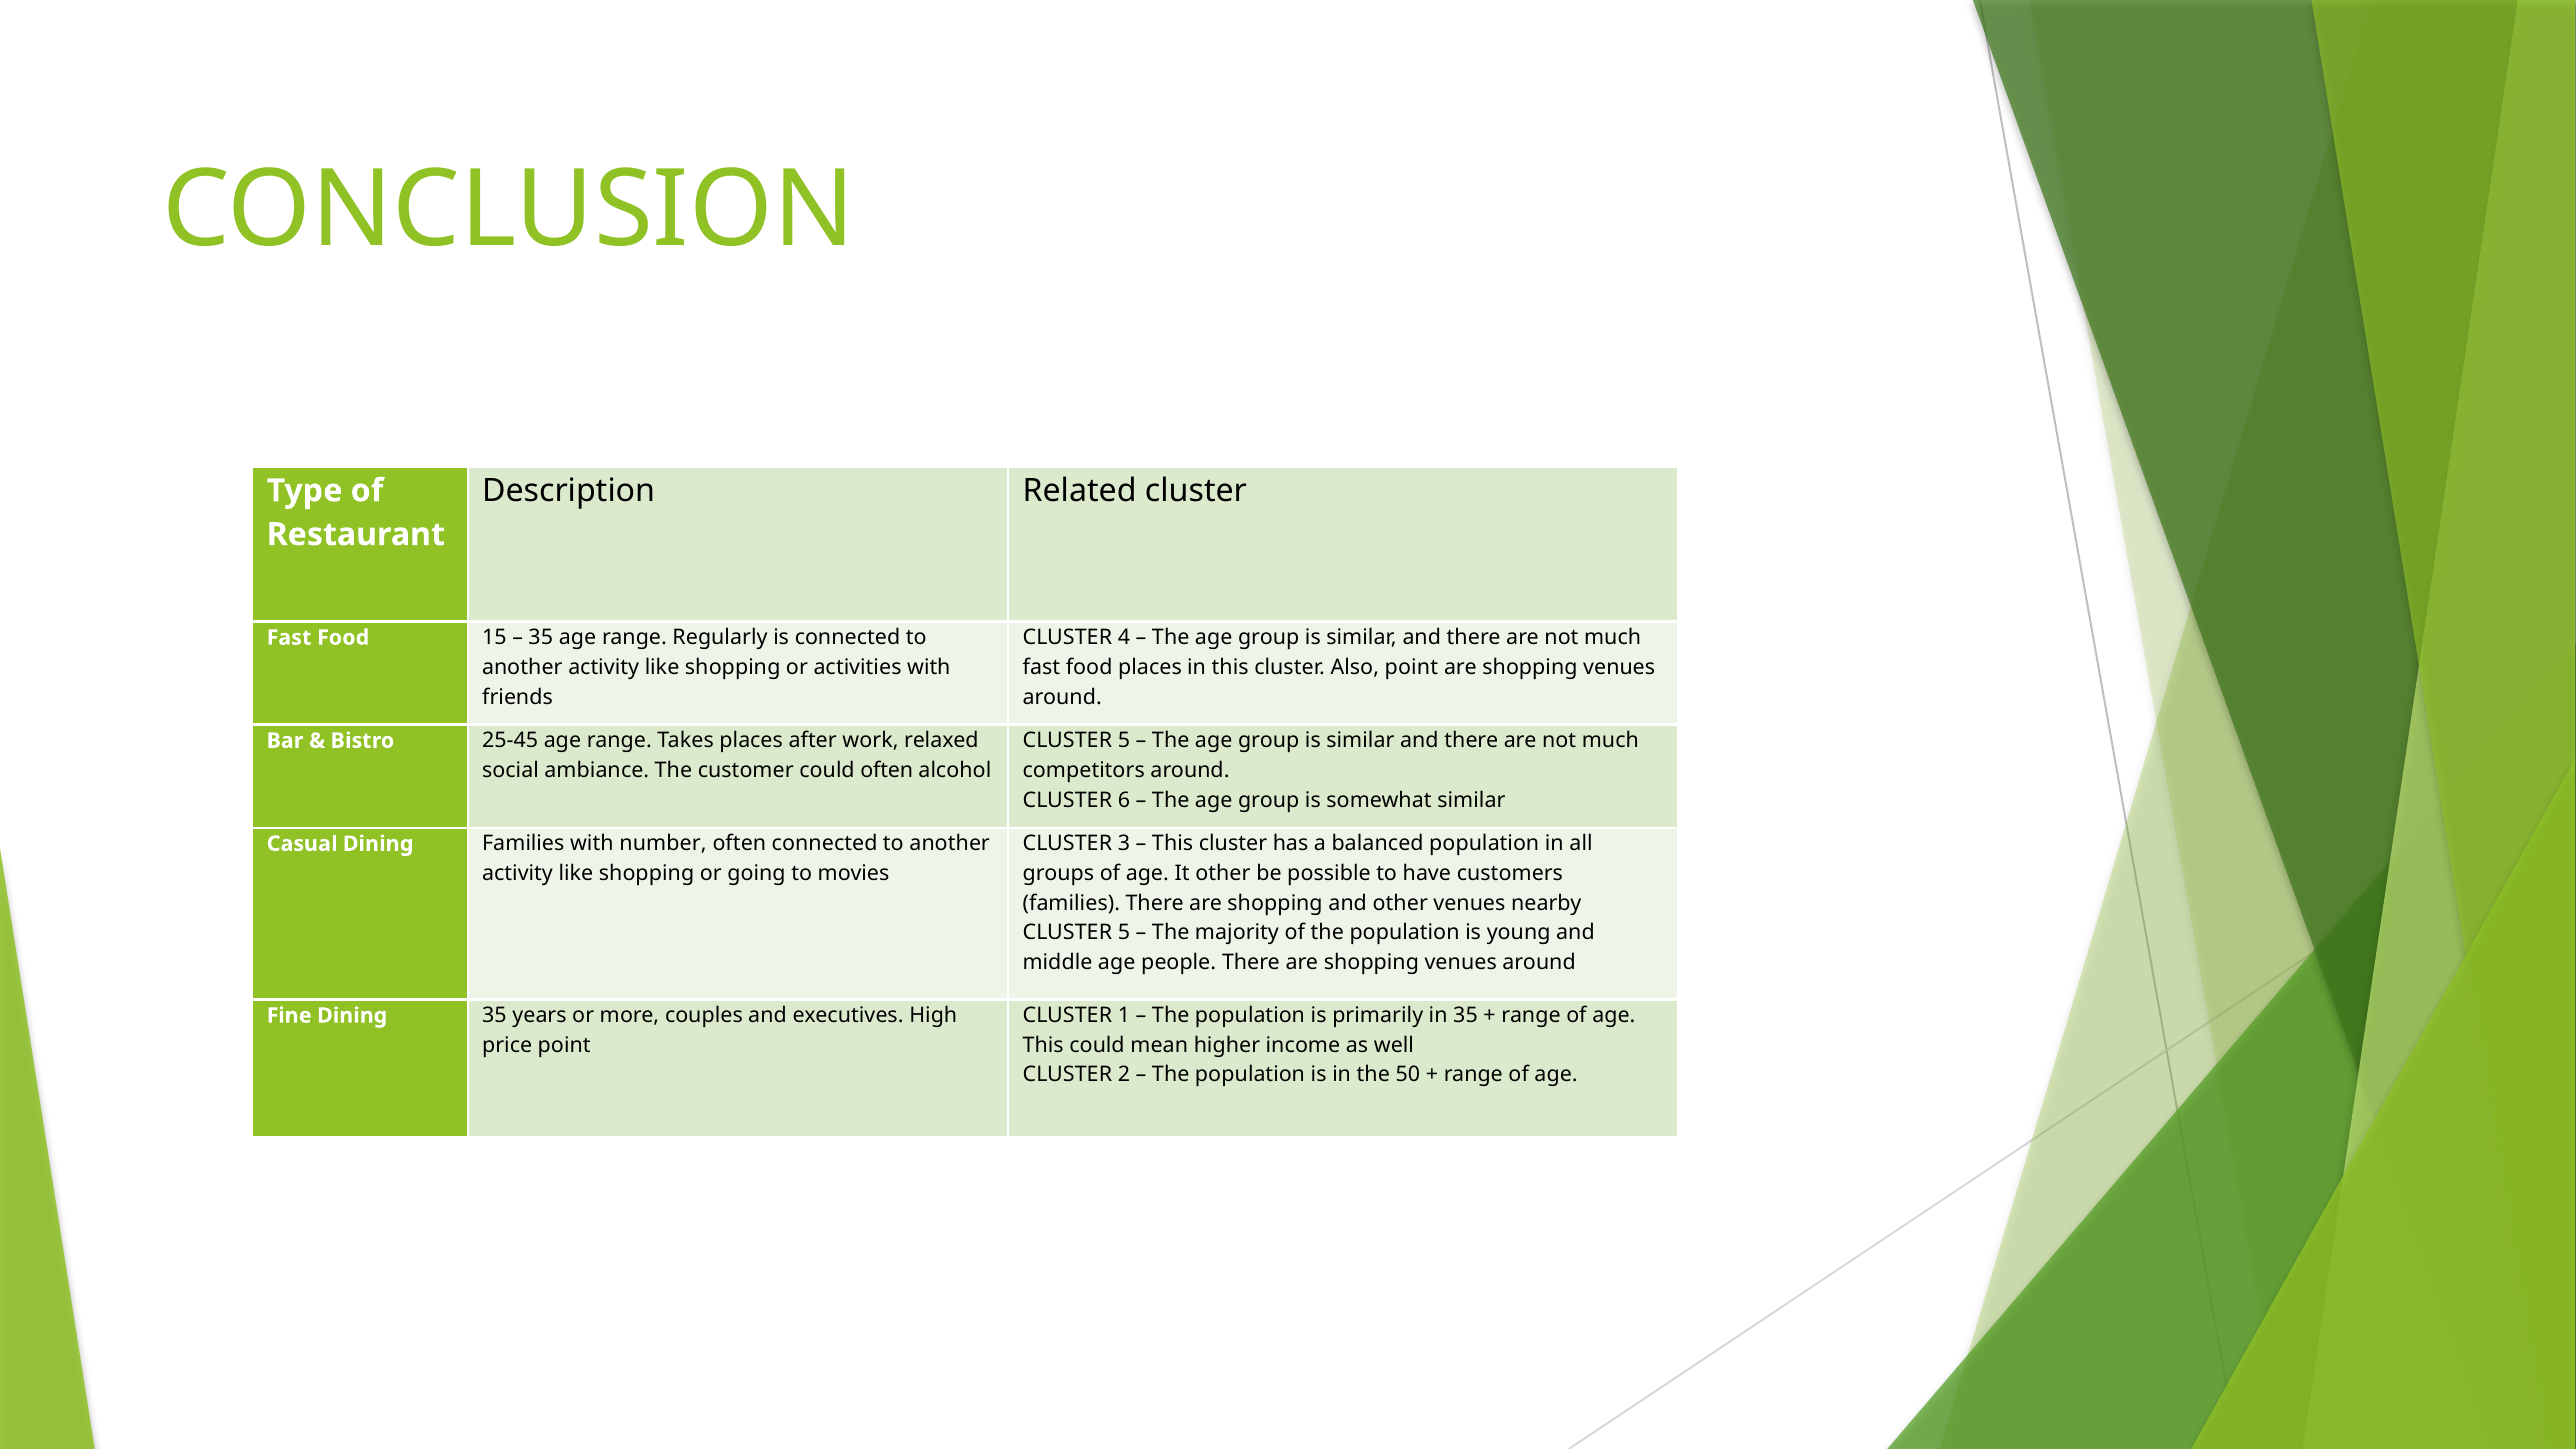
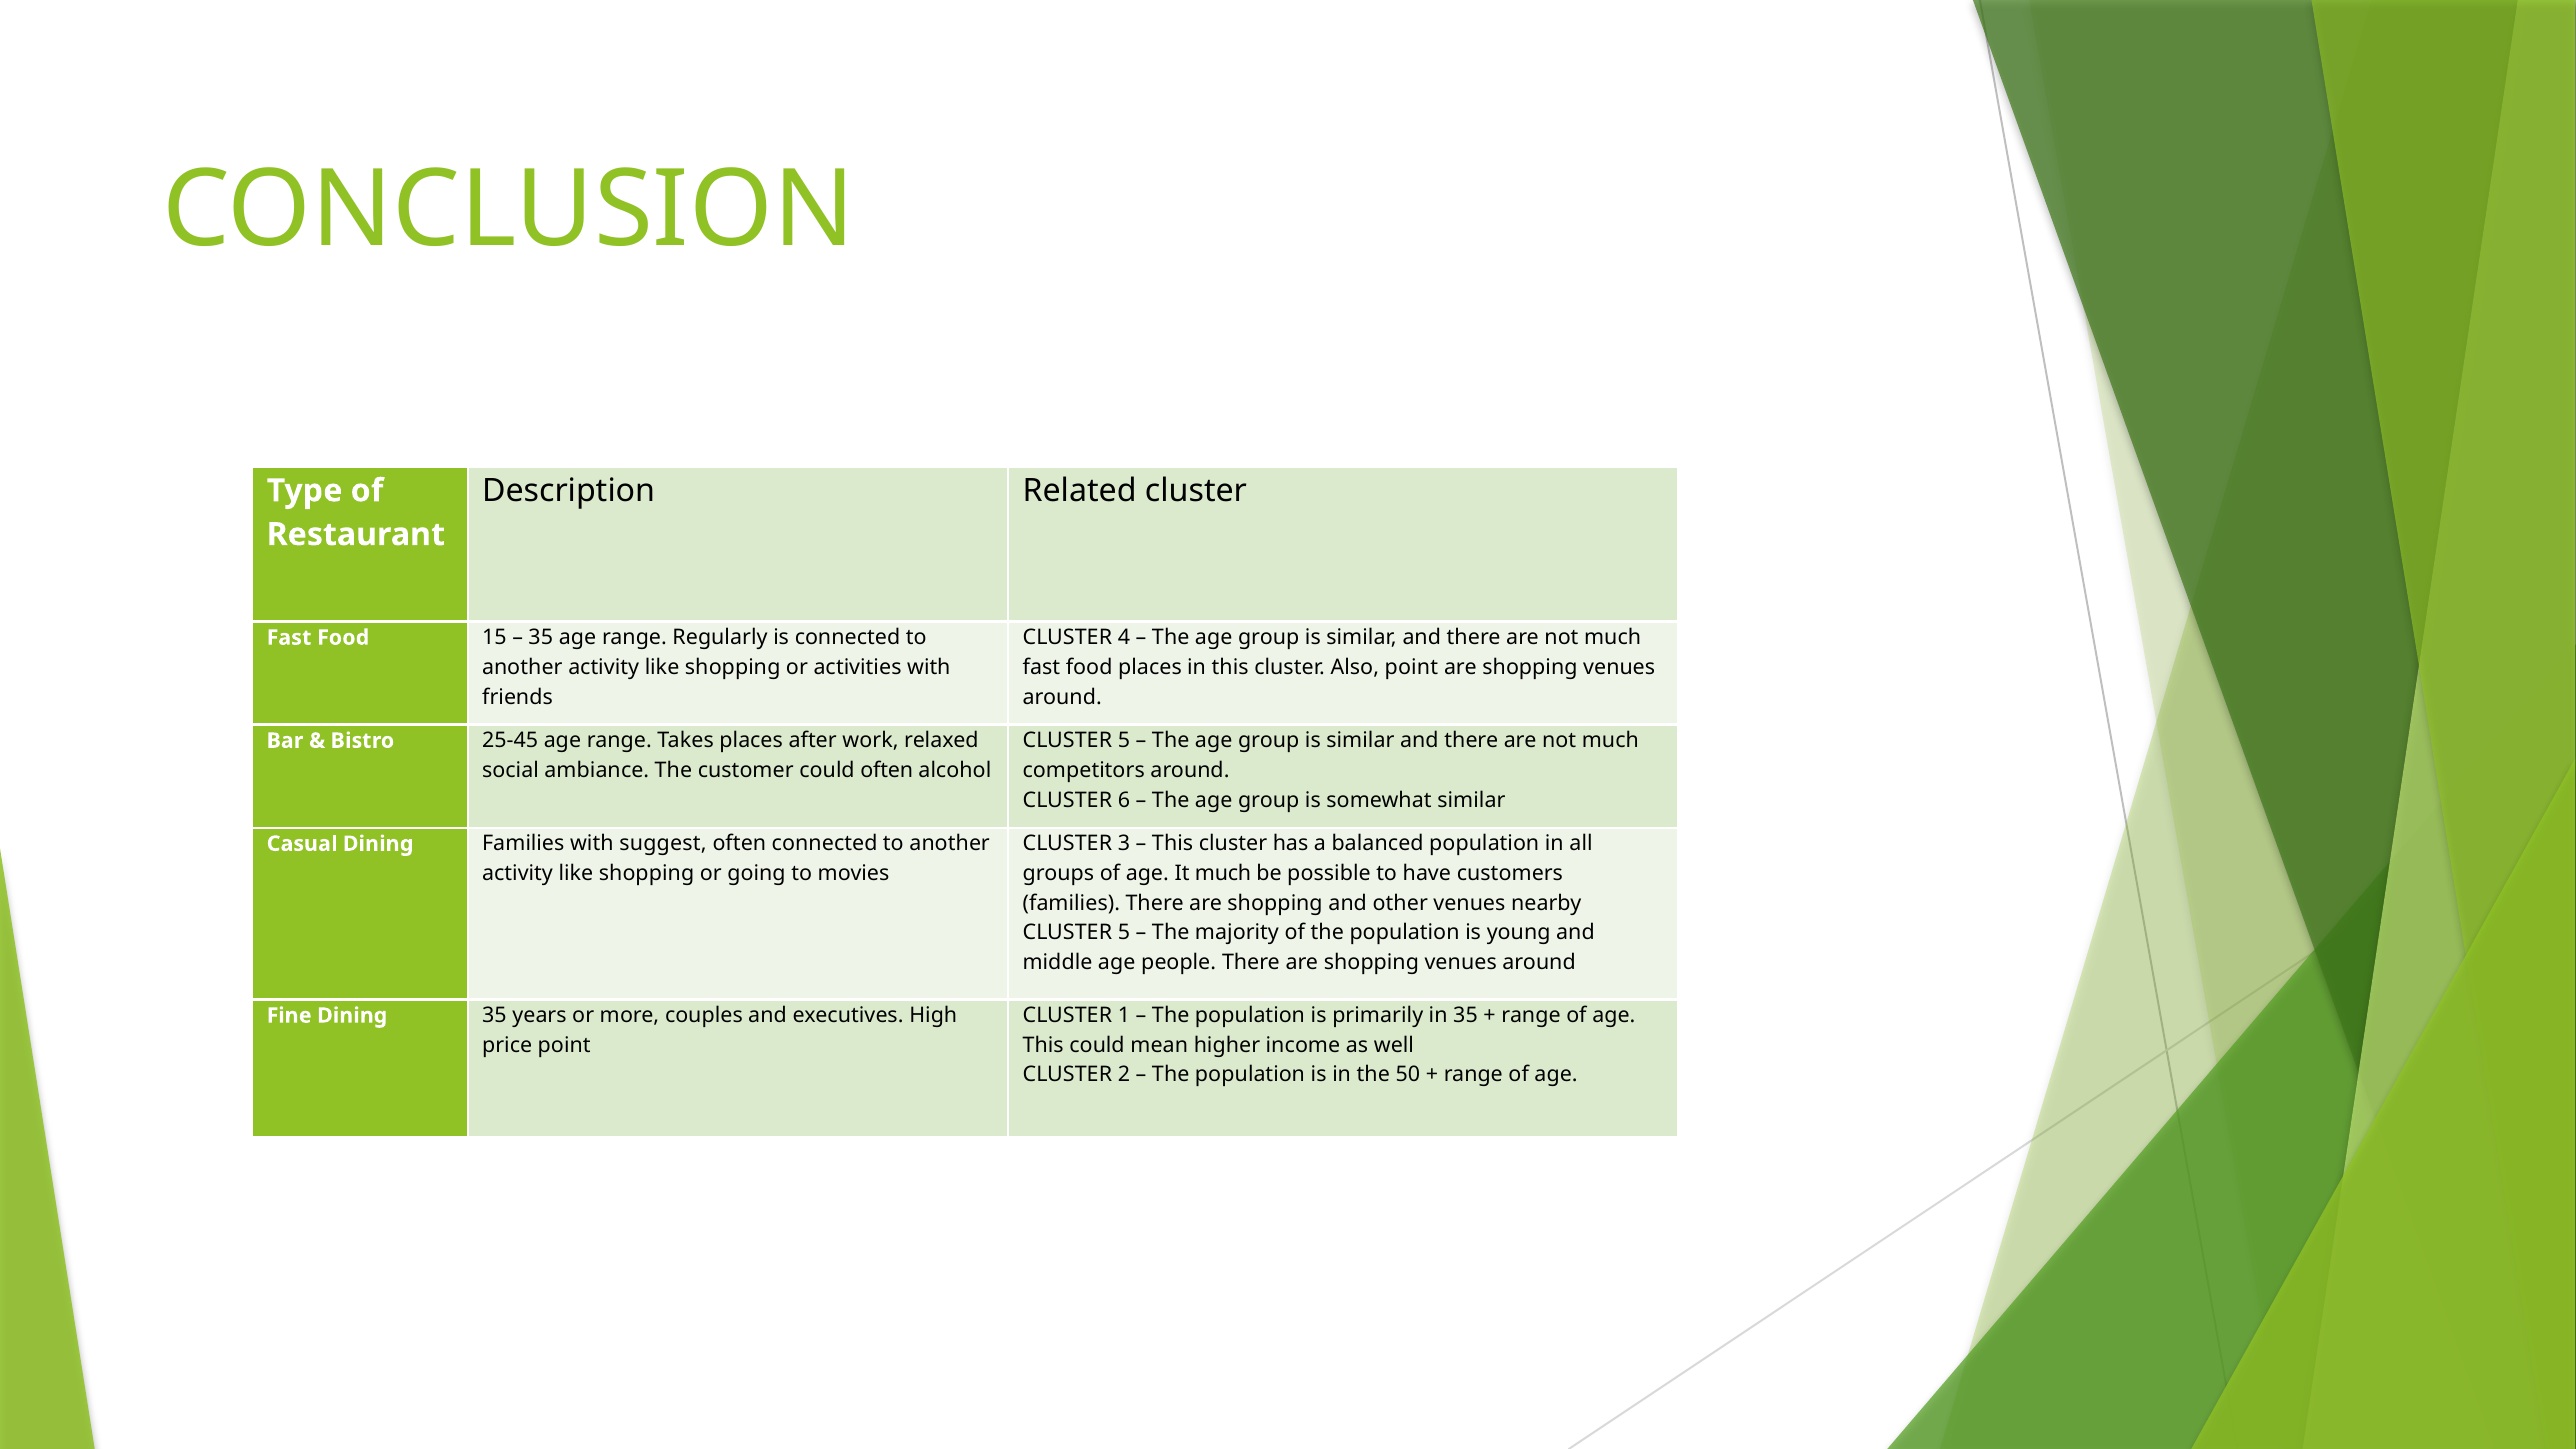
number: number -> suggest
It other: other -> much
